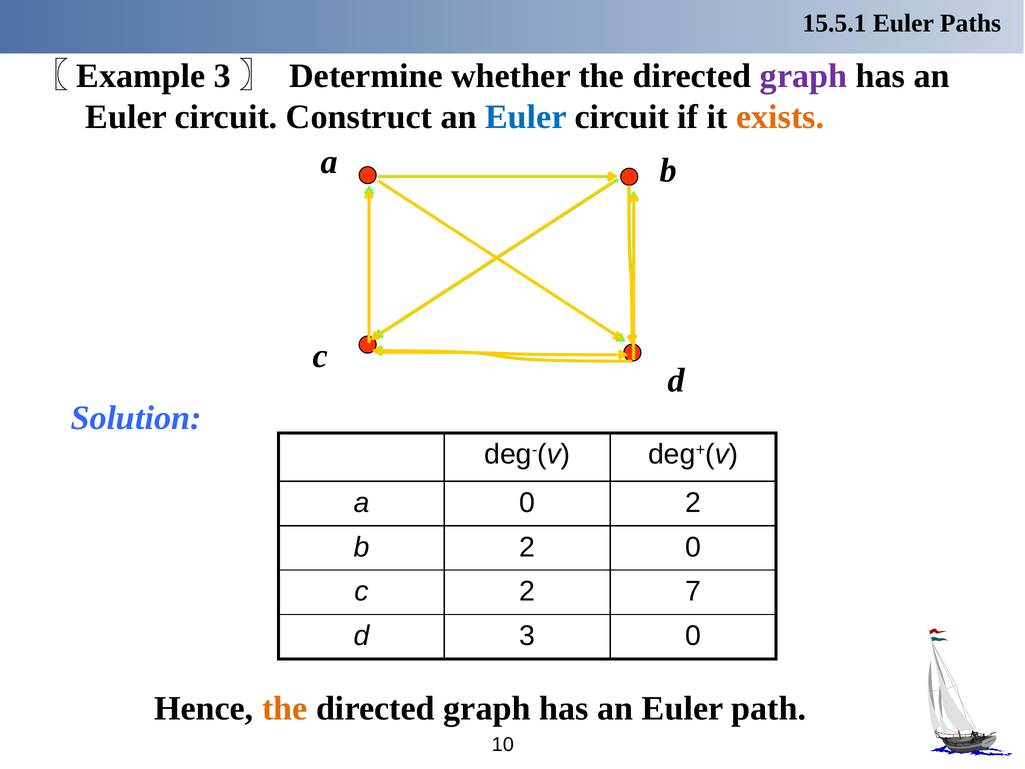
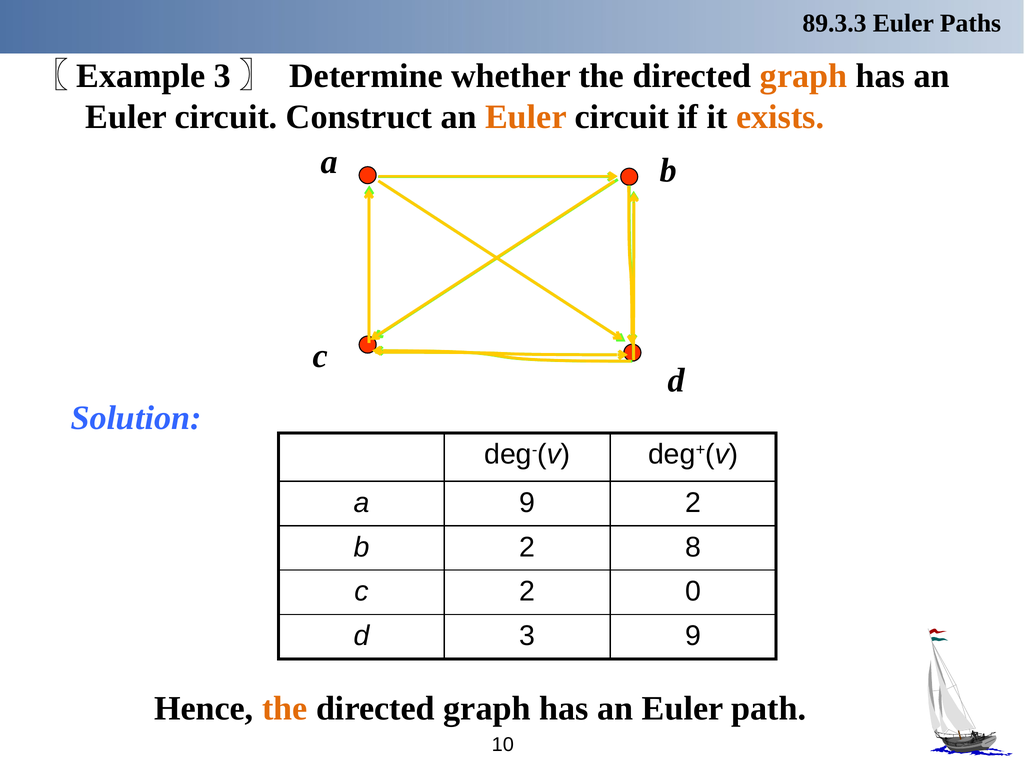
15.5.1: 15.5.1 -> 89.3.3
graph at (804, 76) colour: purple -> orange
Euler at (526, 117) colour: blue -> orange
a 0: 0 -> 9
2 0: 0 -> 8
7: 7 -> 0
3 0: 0 -> 9
